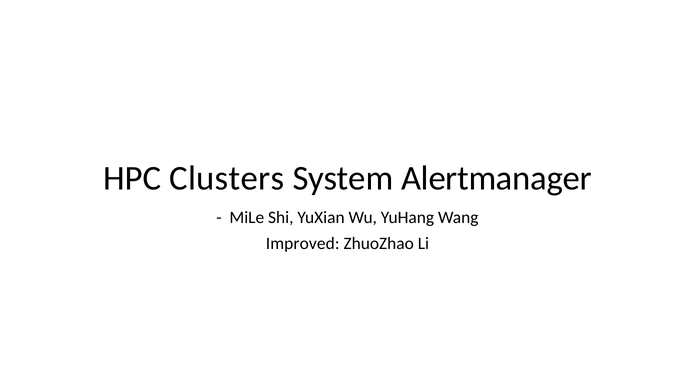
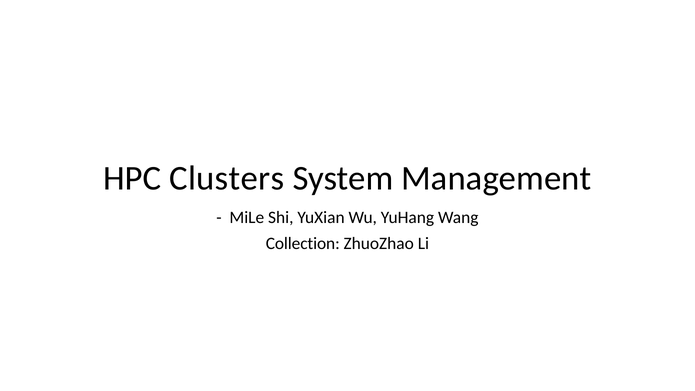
Alertmanager: Alertmanager -> Management
Improved: Improved -> Collection
